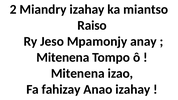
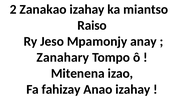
Miandry: Miandry -> Zanakao
Mitenena at (63, 57): Mitenena -> Zanahary
